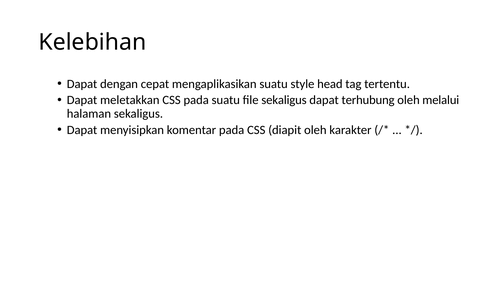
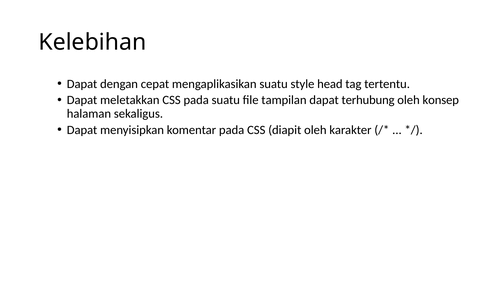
file sekaligus: sekaligus -> tampilan
melalui: melalui -> konsep
